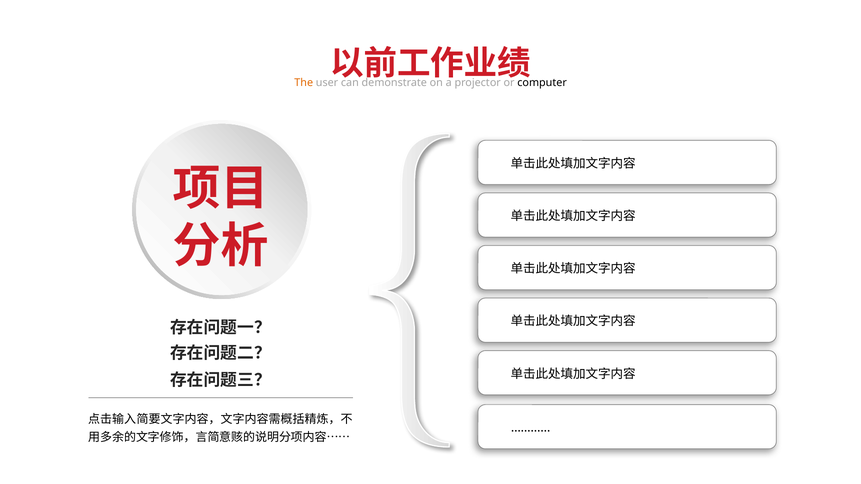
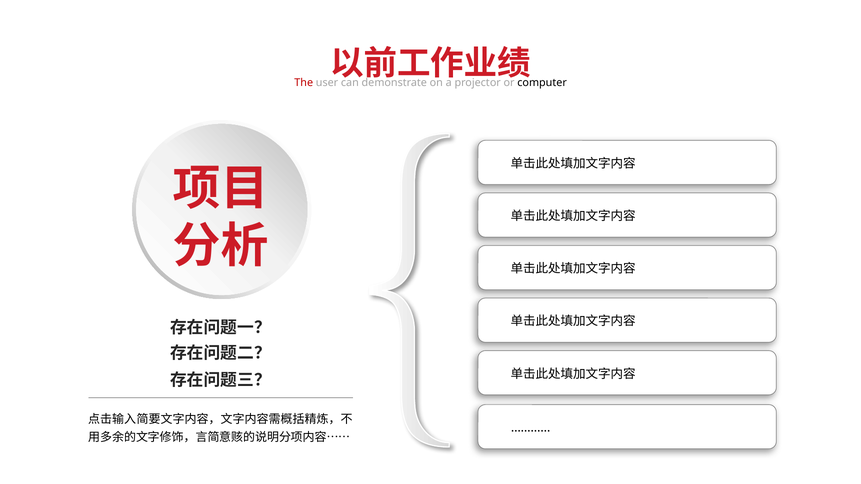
The colour: orange -> red
